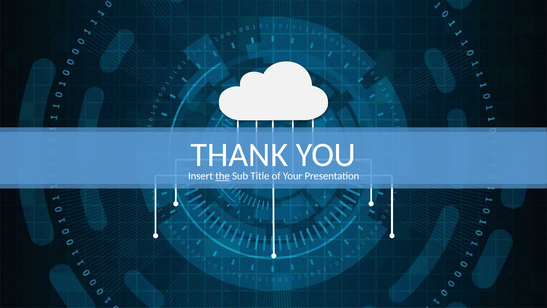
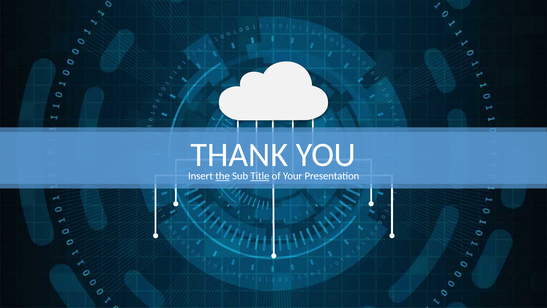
Title underline: none -> present
